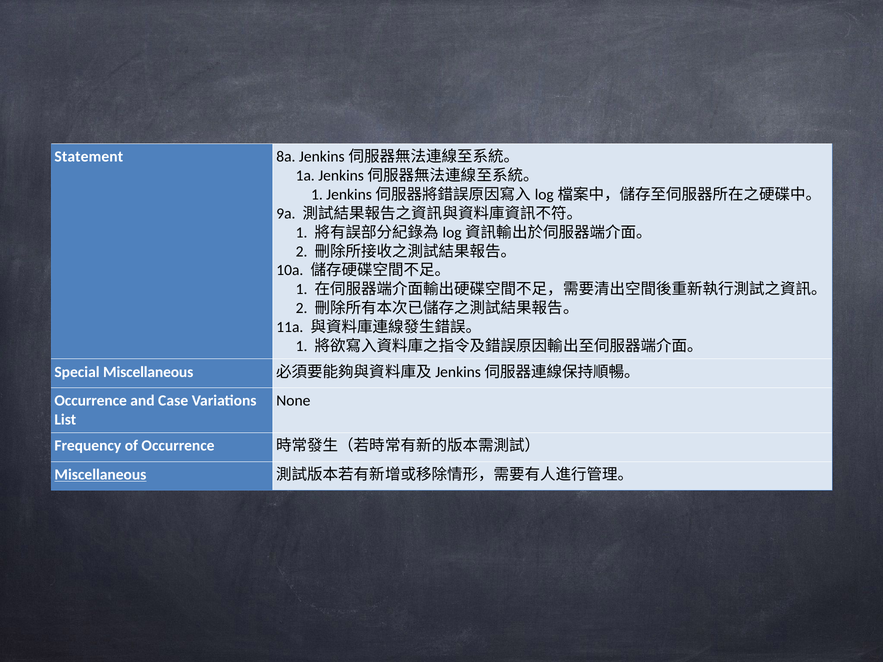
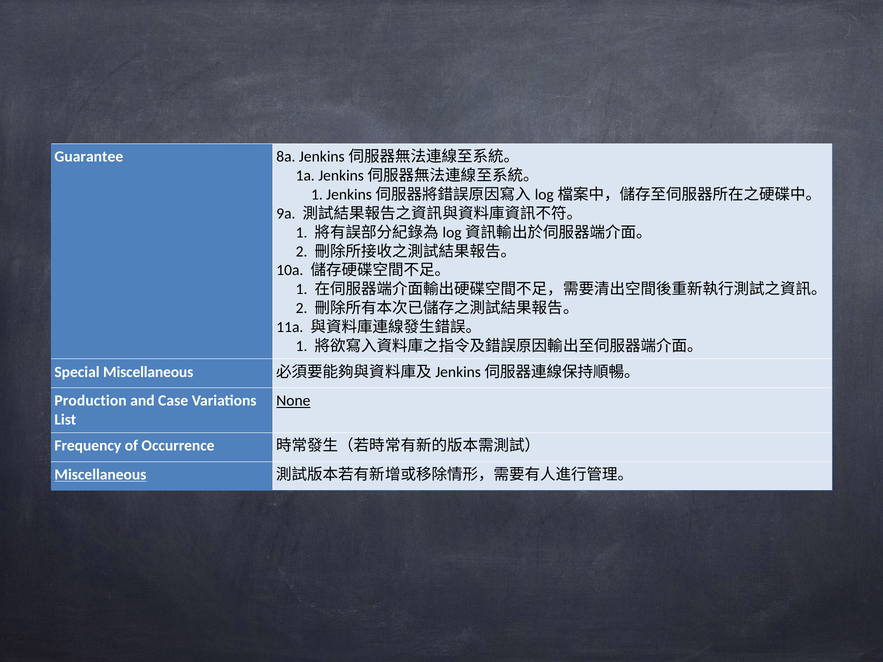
Statement: Statement -> Guarantee
Occurrence at (91, 401): Occurrence -> Production
None underline: none -> present
